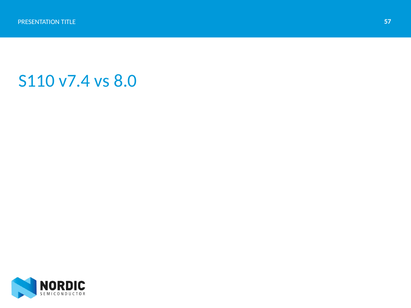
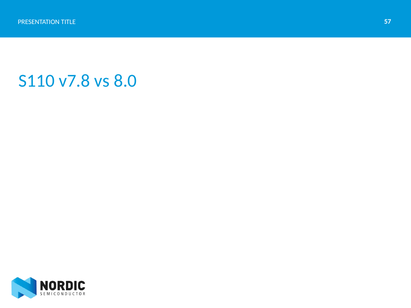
v7.4: v7.4 -> v7.8
